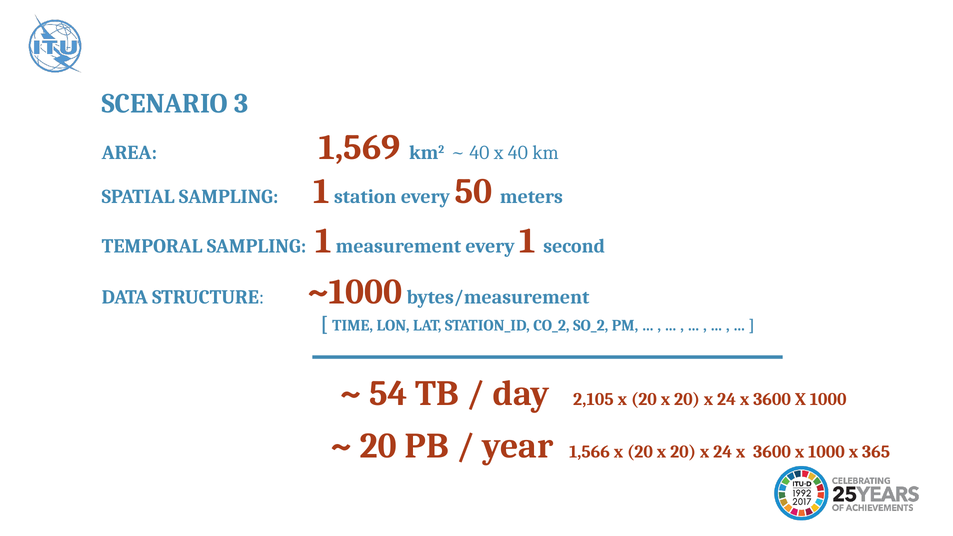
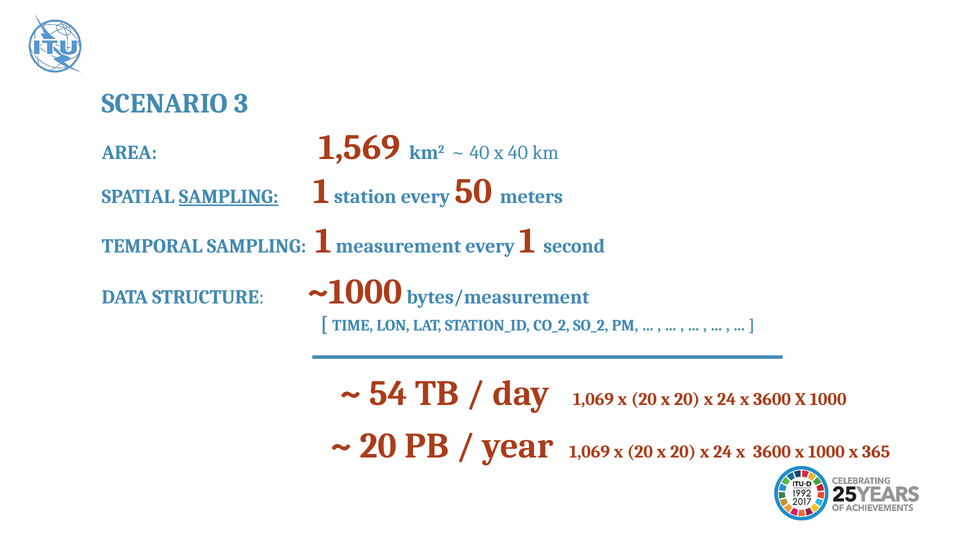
SAMPLING at (229, 197) underline: none -> present
day 2,105: 2,105 -> 1,069
year 1,566: 1,566 -> 1,069
